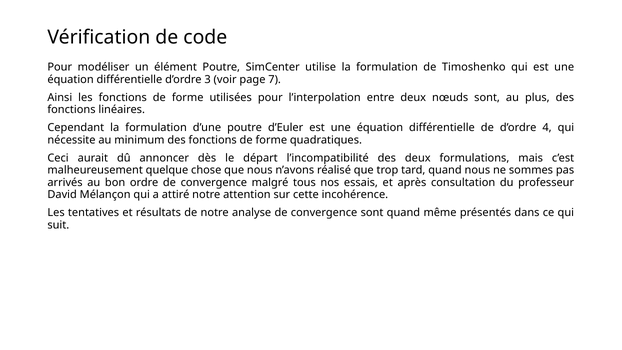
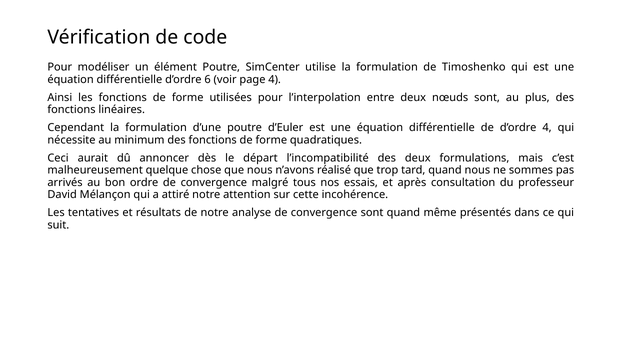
3: 3 -> 6
page 7: 7 -> 4
